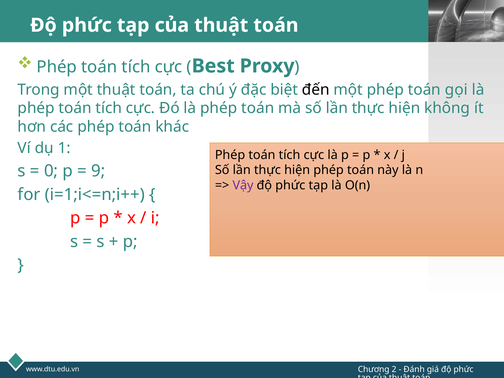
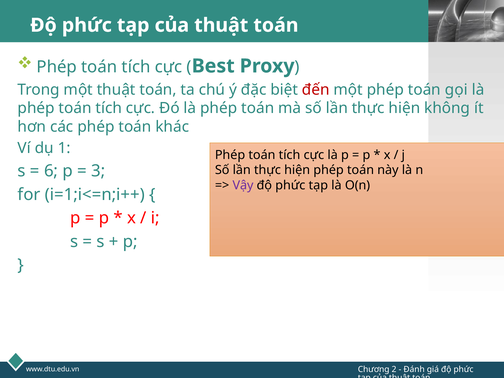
đến colour: black -> red
0: 0 -> 6
9: 9 -> 3
